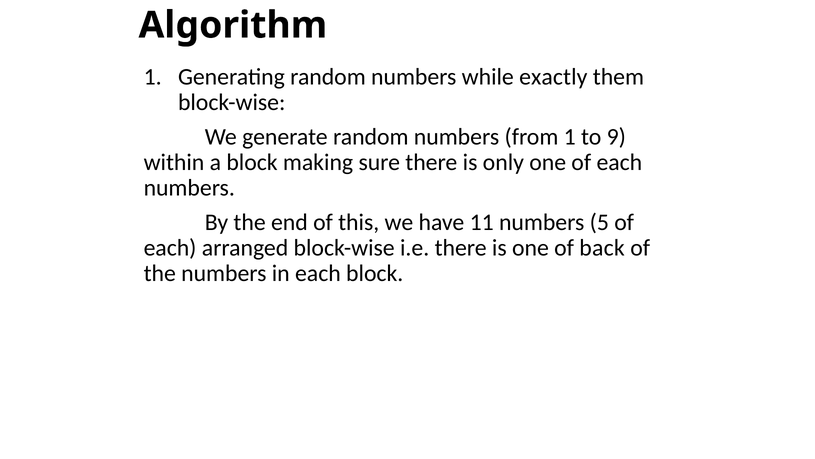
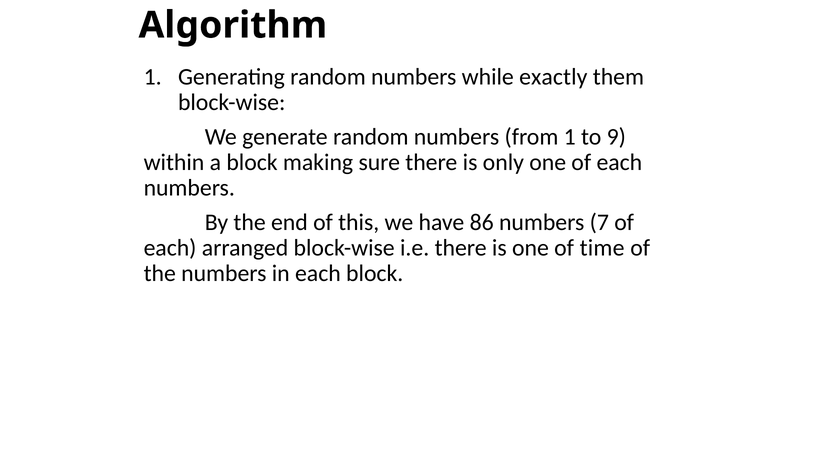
11: 11 -> 86
5: 5 -> 7
back: back -> time
